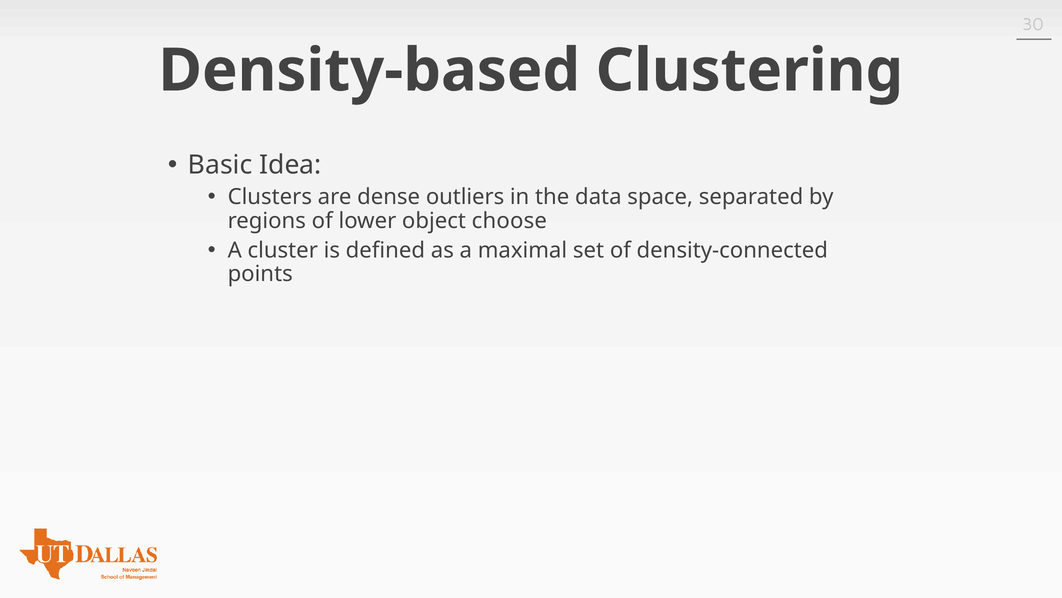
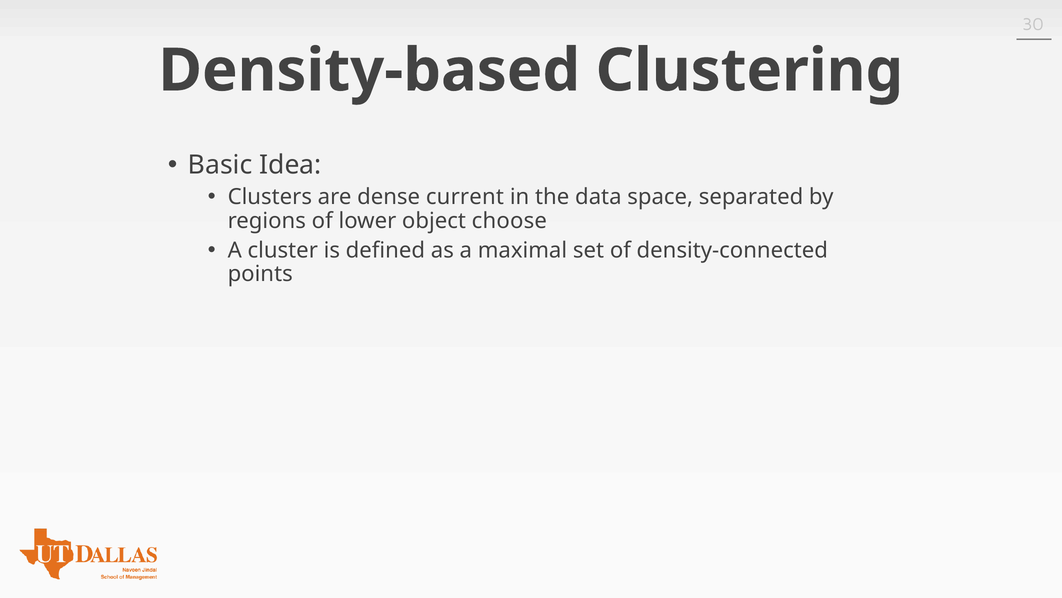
outliers: outliers -> current
